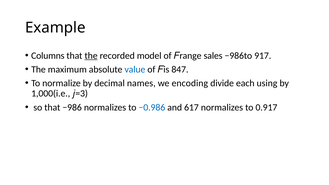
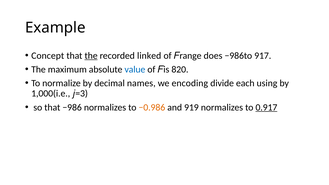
Columns: Columns -> Concept
model: model -> linked
sales: sales -> does
847: 847 -> 820
−0.986 colour: blue -> orange
617: 617 -> 919
0.917 underline: none -> present
